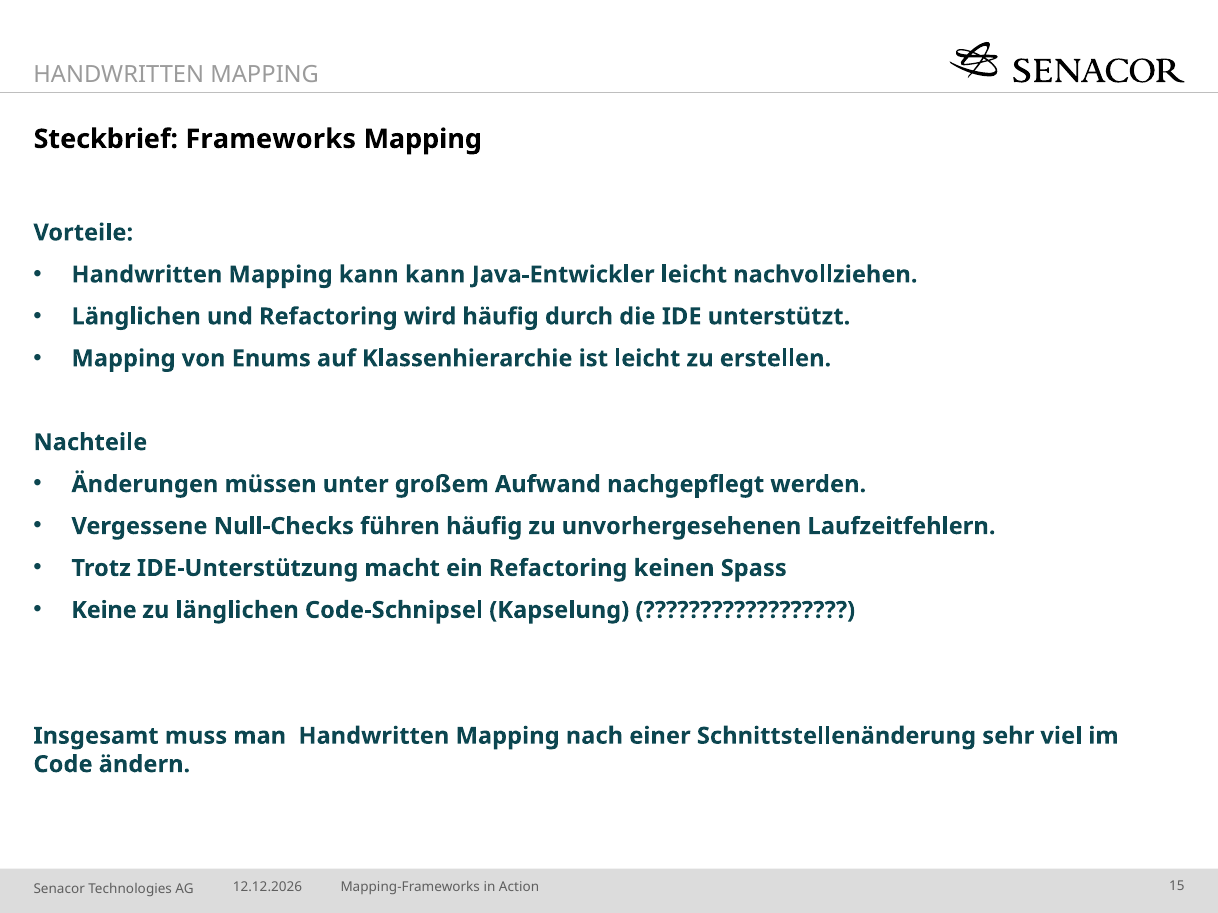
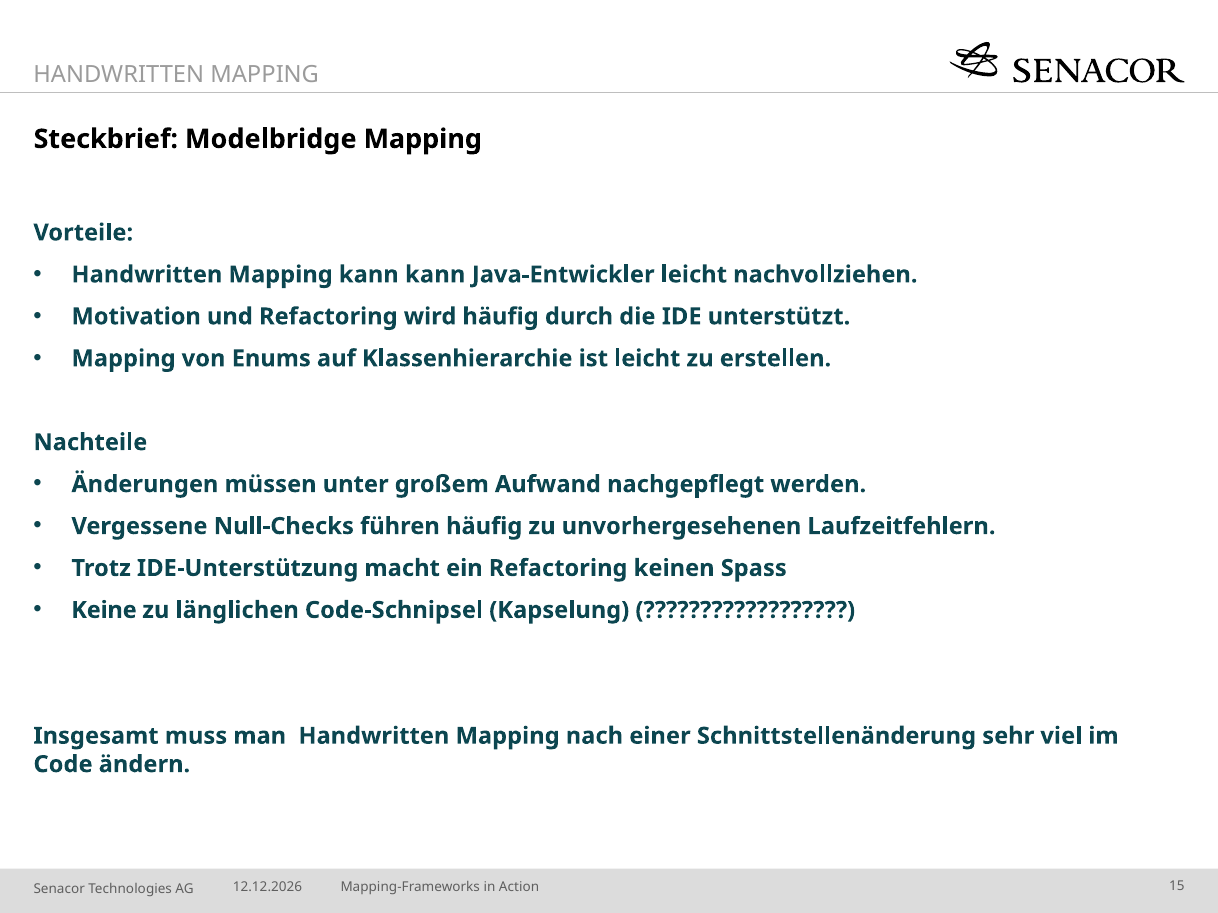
Frameworks: Frameworks -> Modelbridge
Länglichen at (136, 317): Länglichen -> Motivation
